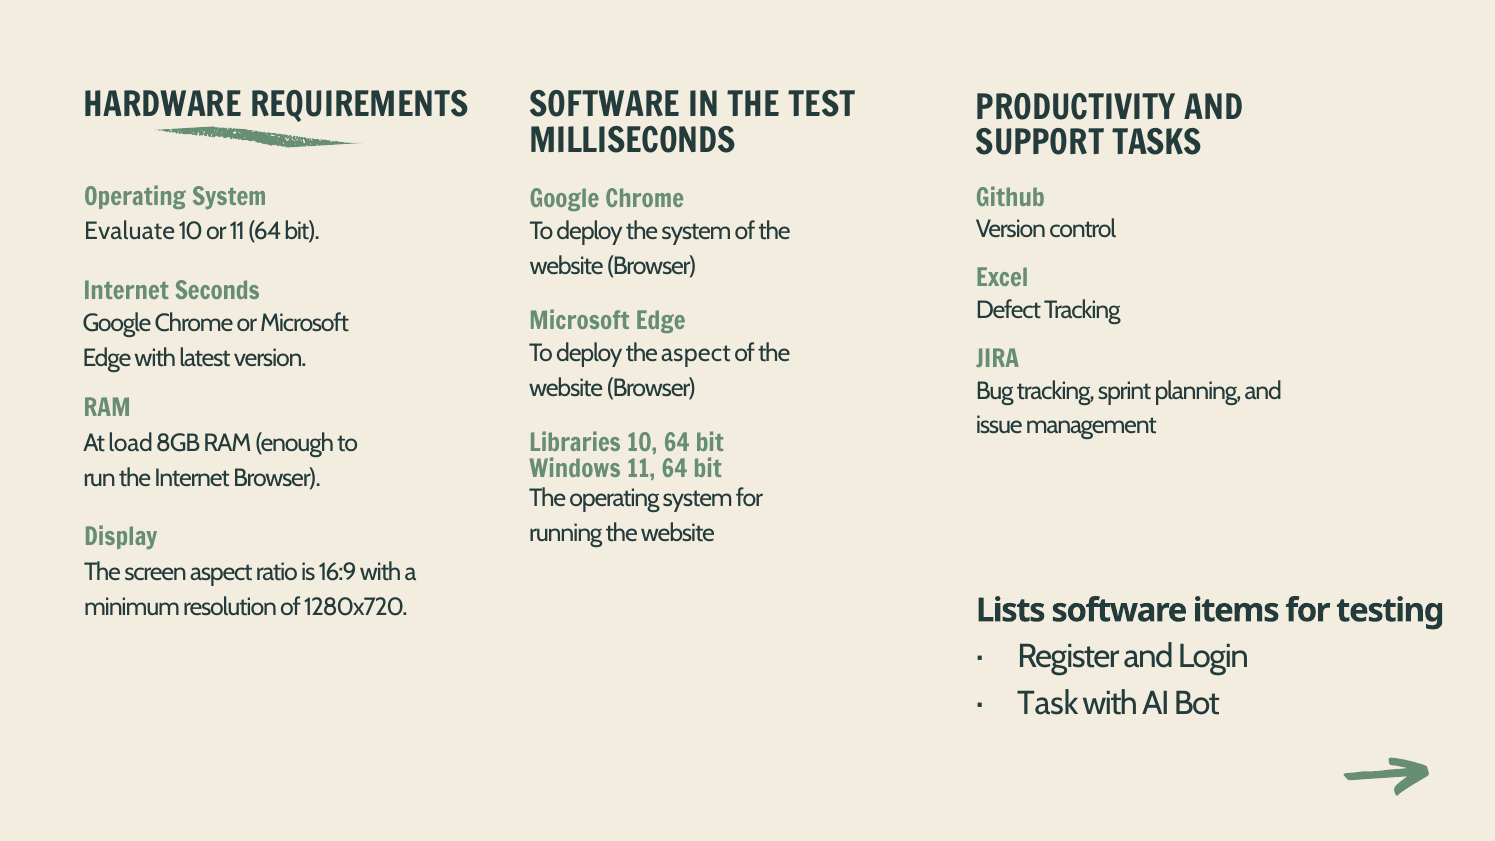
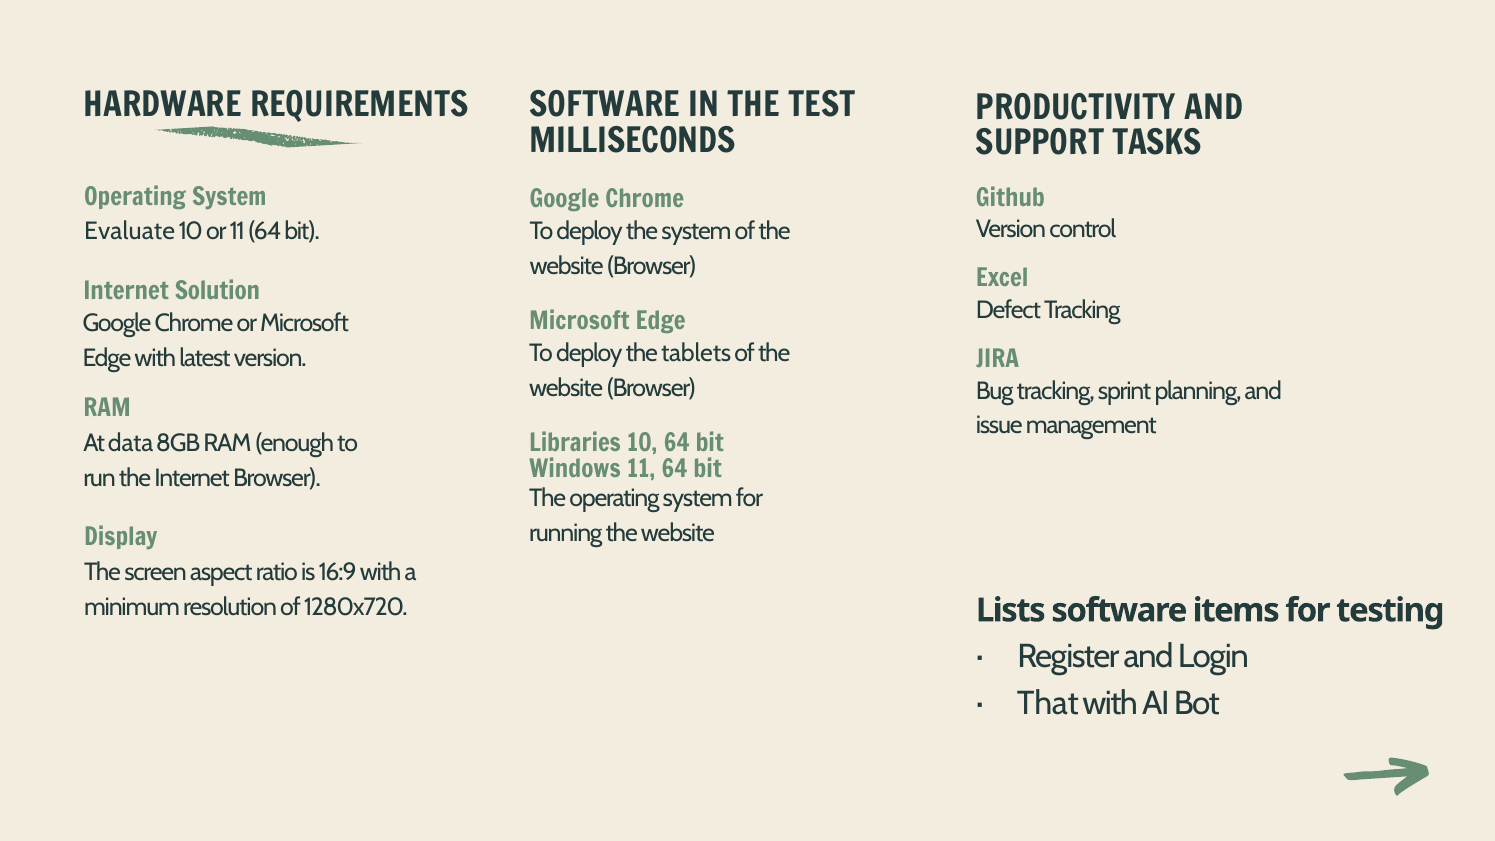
Seconds: Seconds -> Solution
the aspect: aspect -> tablets
load: load -> data
Task: Task -> That
